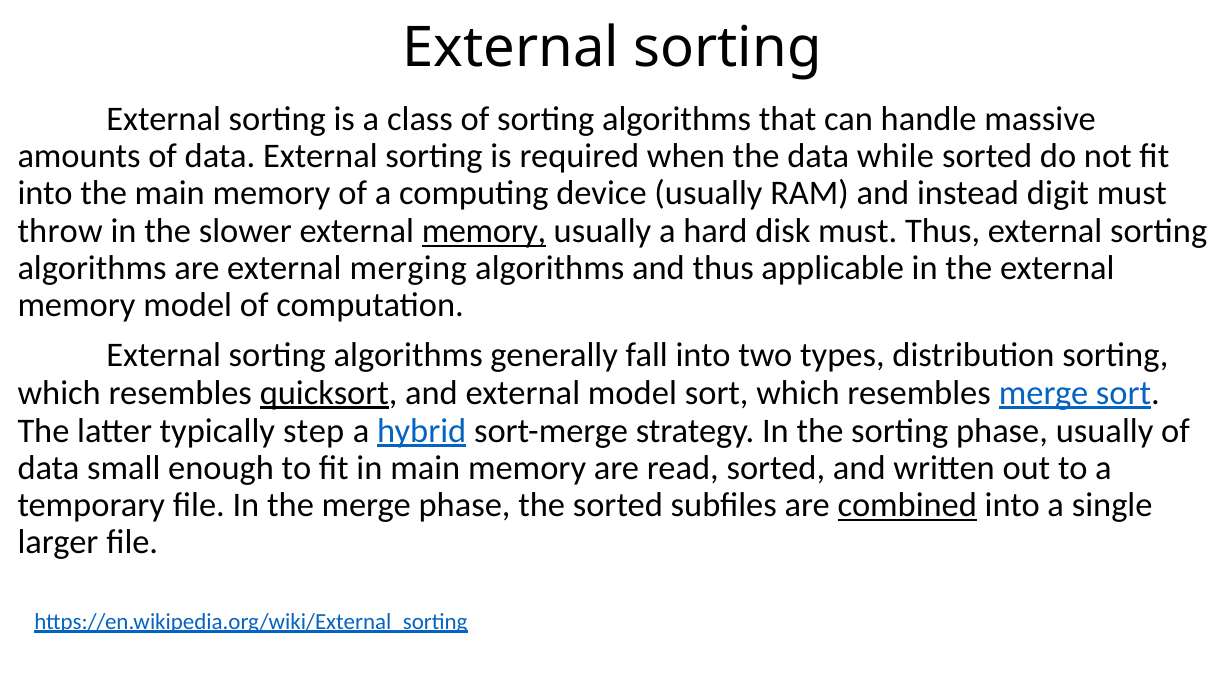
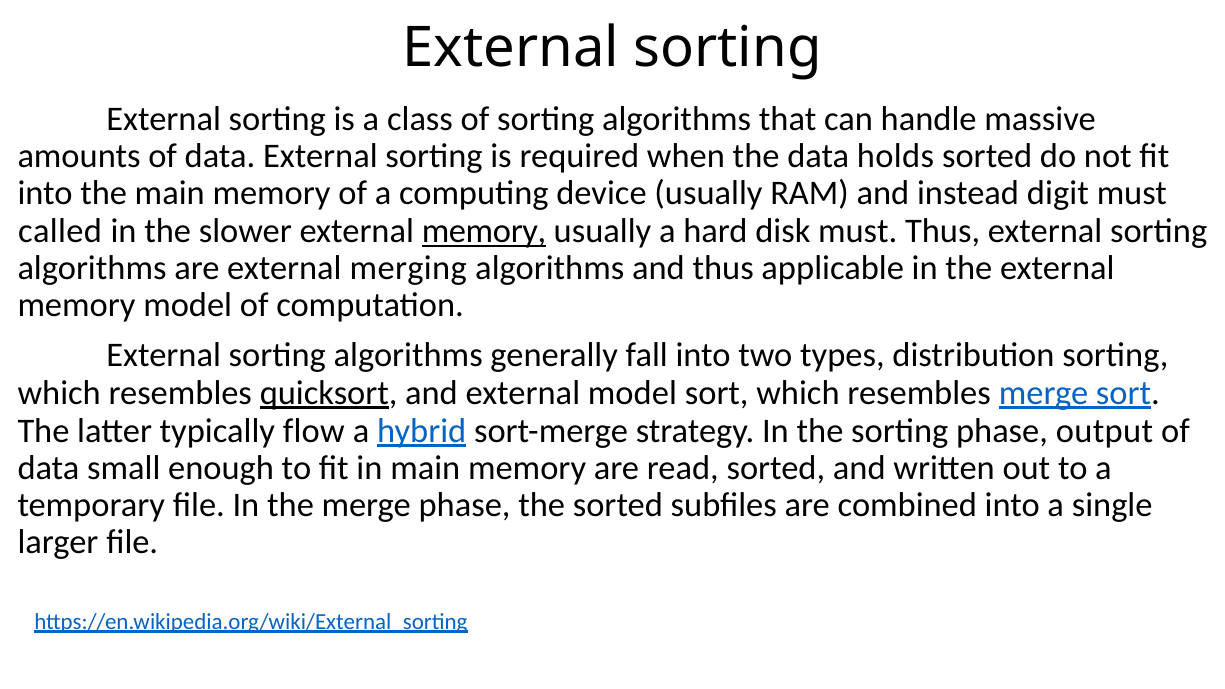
while: while -> holds
throw: throw -> called
step: step -> flow
phase usually: usually -> output
combined underline: present -> none
